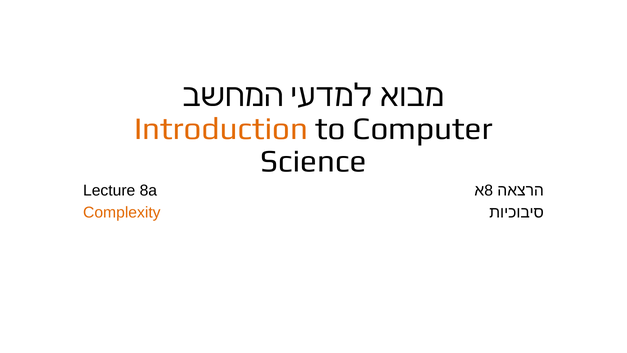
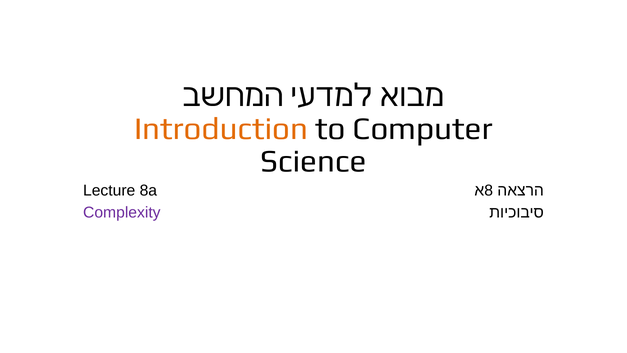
Complexity colour: orange -> purple
